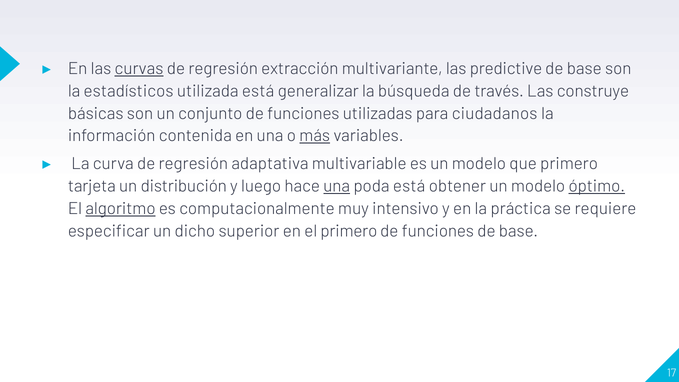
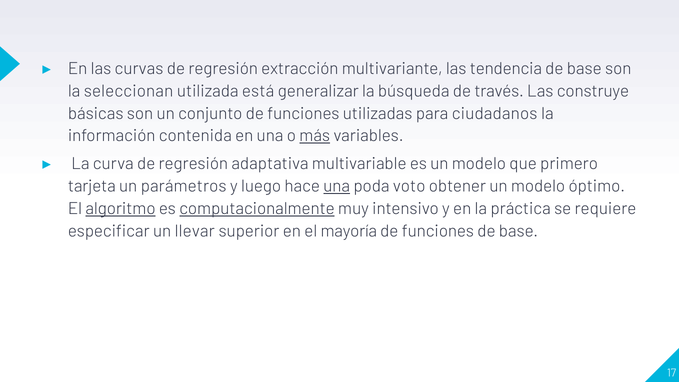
curvas underline: present -> none
predictive: predictive -> tendencia
estadísticos: estadísticos -> seleccionan
distribución: distribución -> parámetros
poda está: está -> voto
óptimo underline: present -> none
computacionalmente underline: none -> present
dicho: dicho -> llevar
el primero: primero -> mayoría
